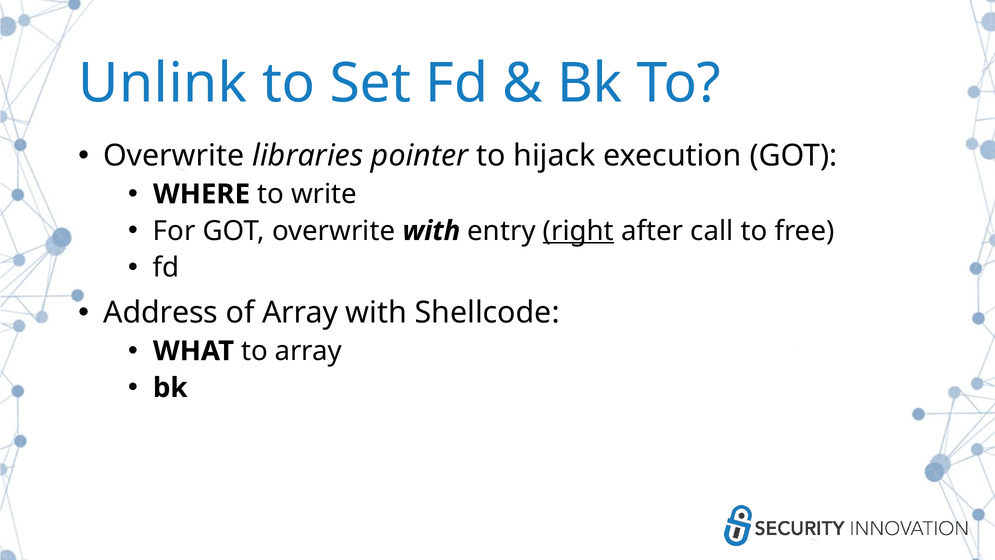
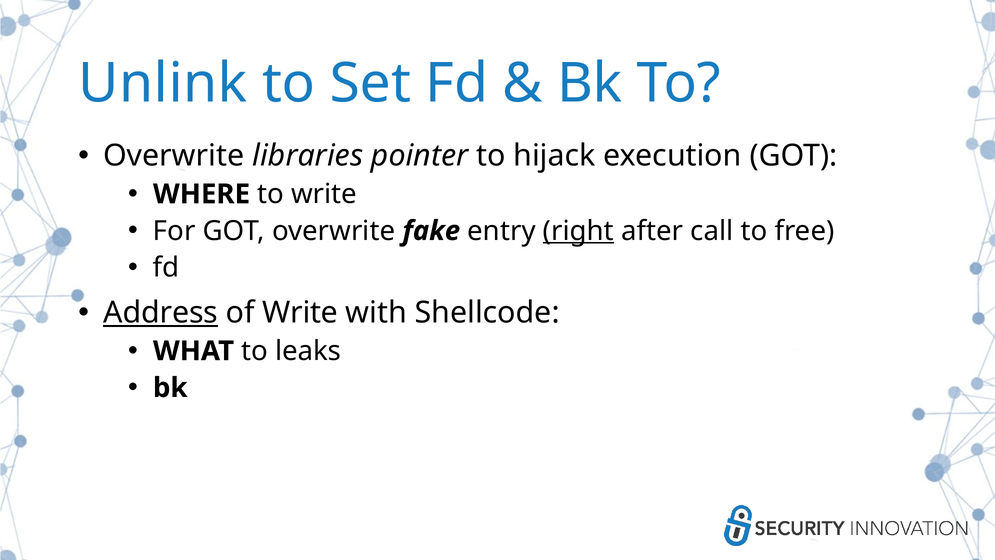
overwrite with: with -> fake
Address underline: none -> present
of Array: Array -> Write
to array: array -> leaks
